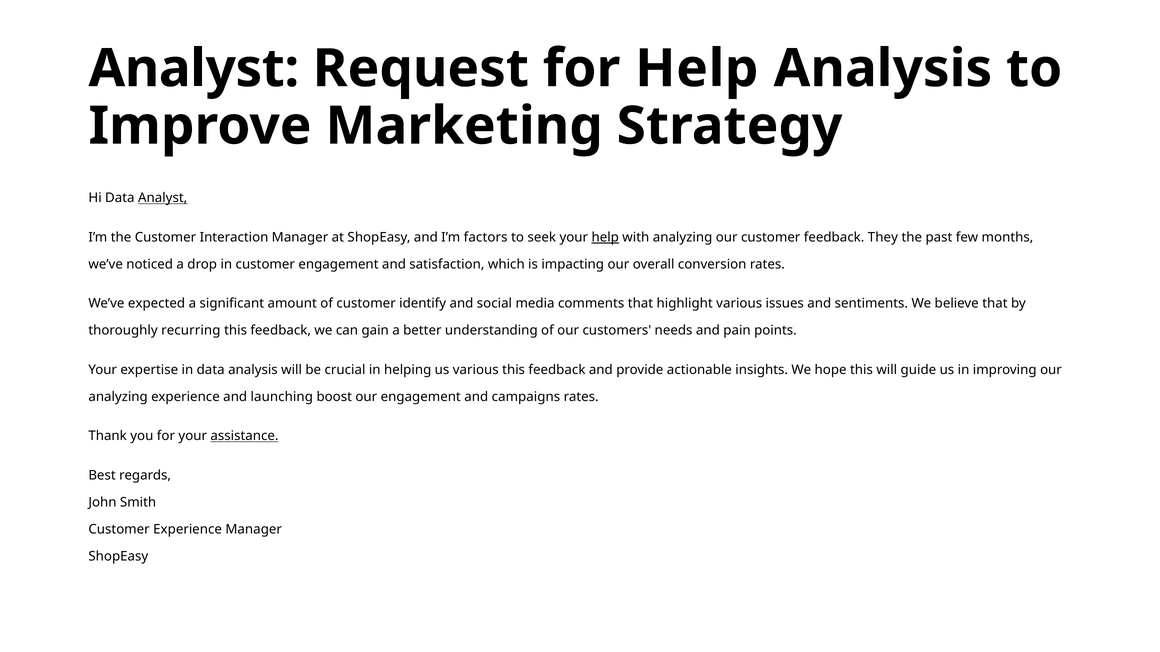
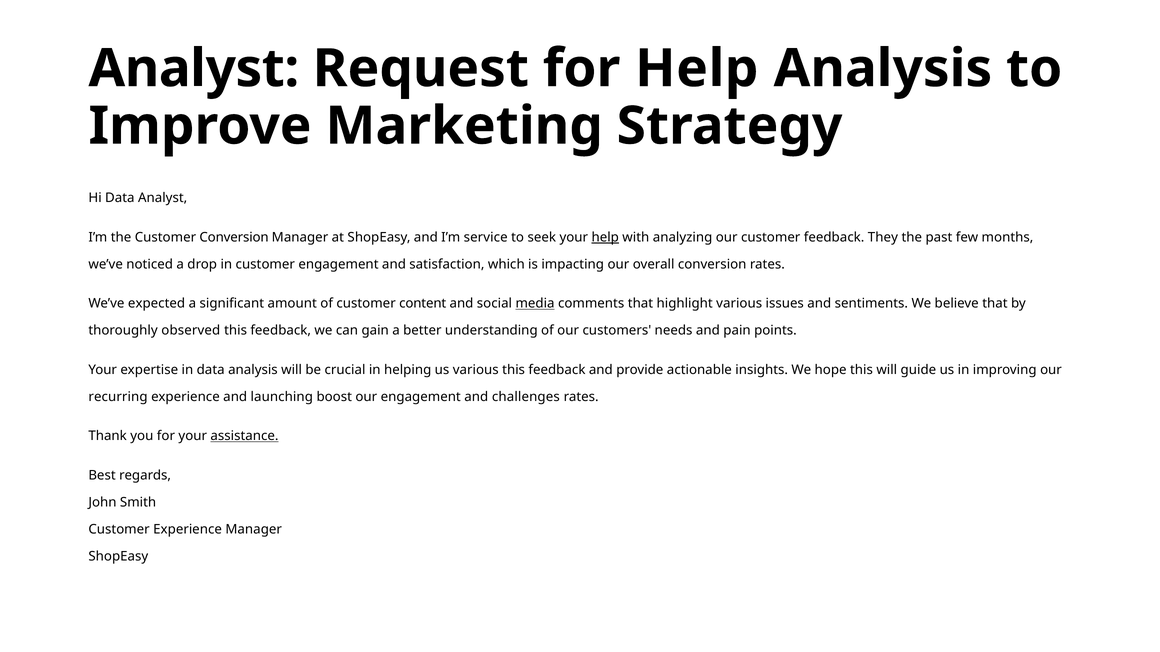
Analyst at (163, 198) underline: present -> none
Customer Interaction: Interaction -> Conversion
factors: factors -> service
identify: identify -> content
media underline: none -> present
recurring: recurring -> observed
analyzing at (118, 397): analyzing -> recurring
campaigns: campaigns -> challenges
